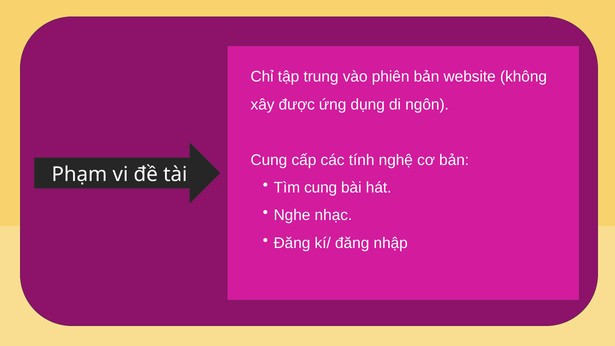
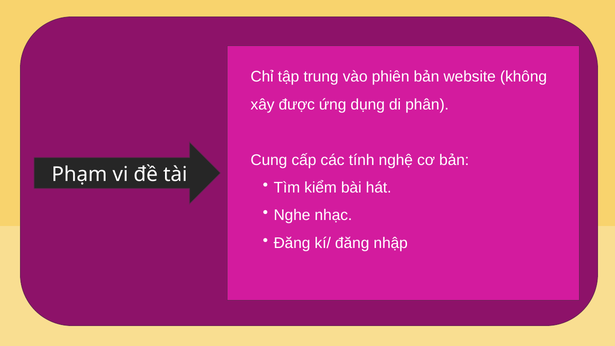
ngôn: ngôn -> phân
Tìm cung: cung -> kiểm
